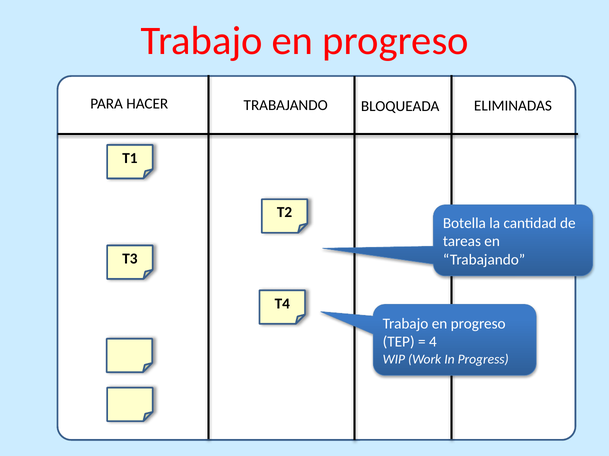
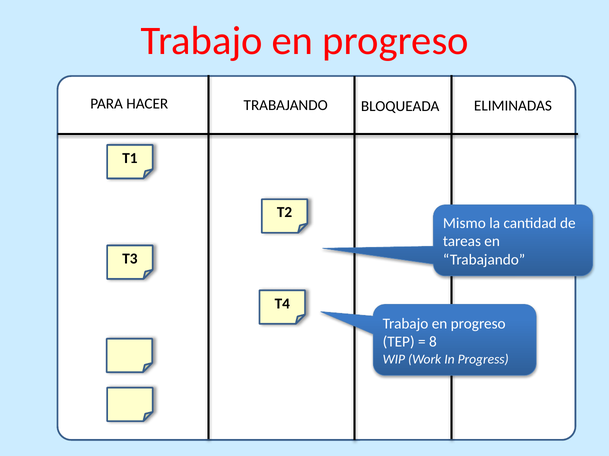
Botella: Botella -> Mismo
4: 4 -> 8
